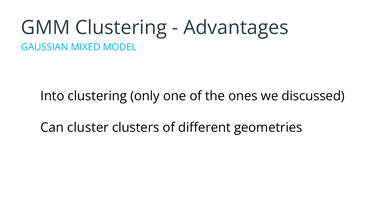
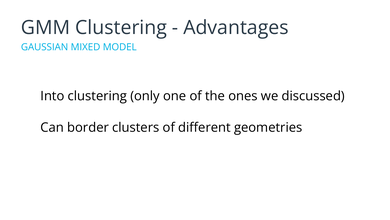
cluster: cluster -> border
